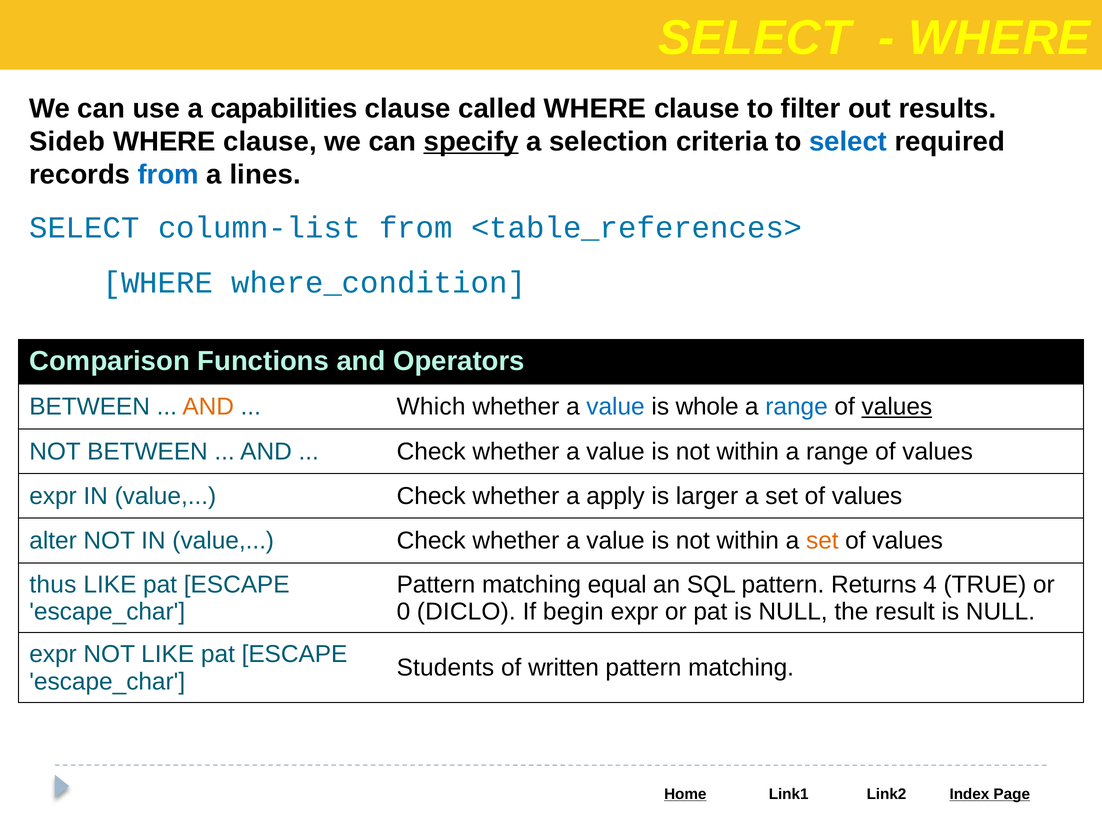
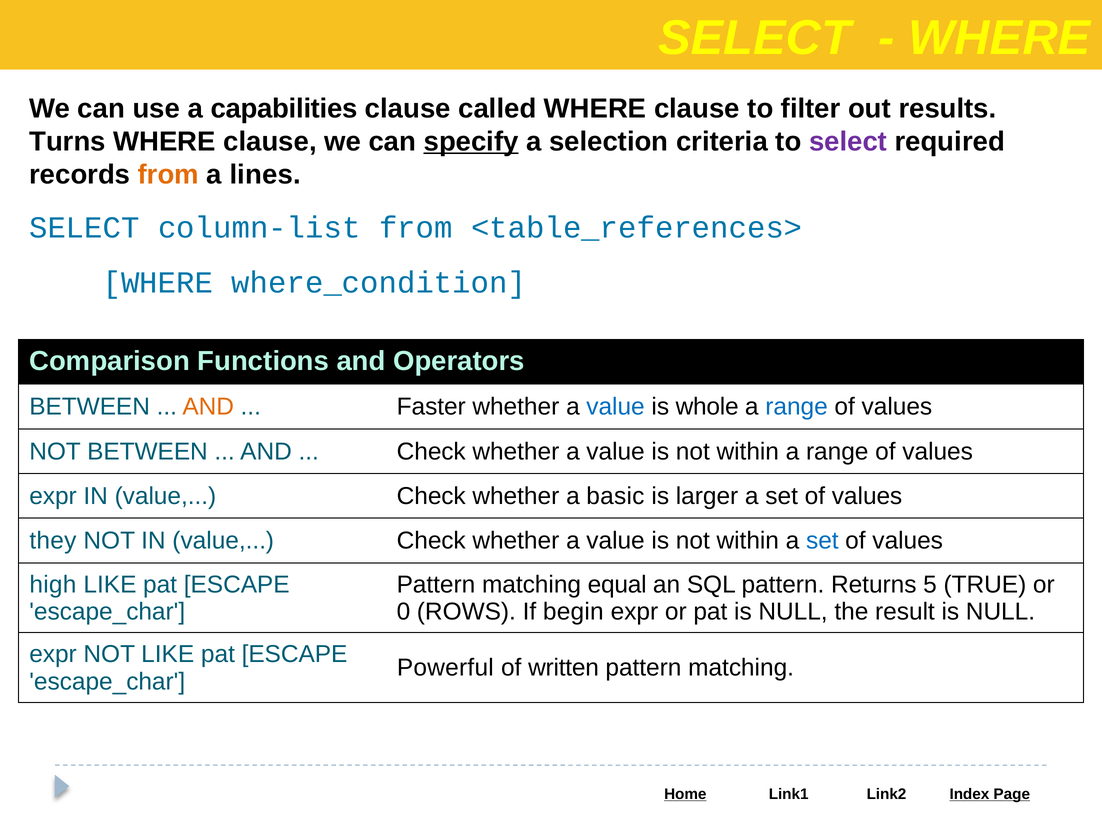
Sideb: Sideb -> Turns
select at (848, 142) colour: blue -> purple
from at (168, 175) colour: blue -> orange
Which: Which -> Faster
values at (897, 407) underline: present -> none
apply: apply -> basic
alter: alter -> they
set at (822, 541) colour: orange -> blue
thus: thus -> high
4: 4 -> 5
DICLO: DICLO -> ROWS
Students: Students -> Powerful
